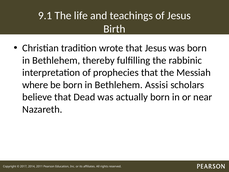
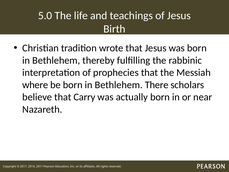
9.1: 9.1 -> 5.0
Assisi: Assisi -> There
Dead: Dead -> Carry
